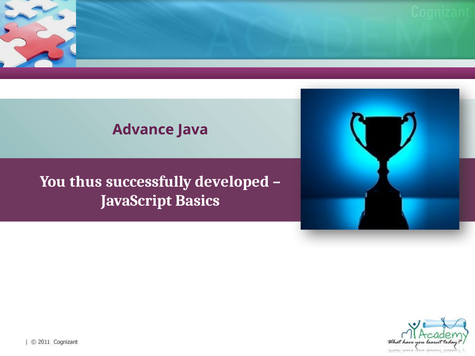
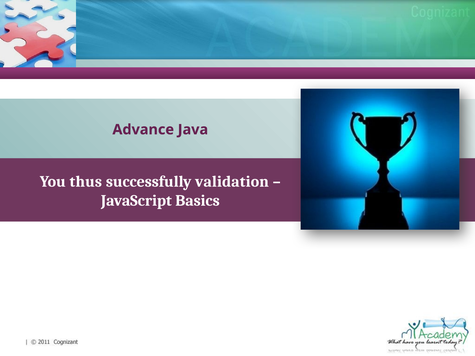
developed: developed -> validation
